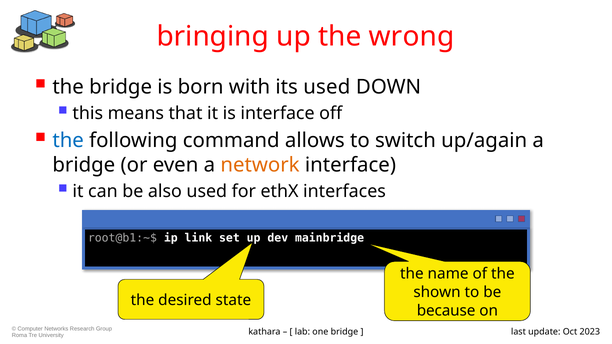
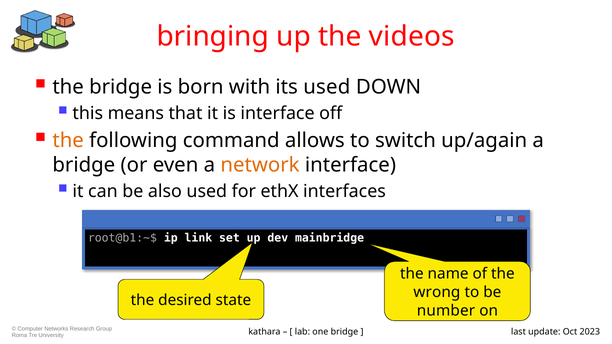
wrong: wrong -> videos
the at (68, 140) colour: blue -> orange
shown: shown -> wrong
because: because -> number
